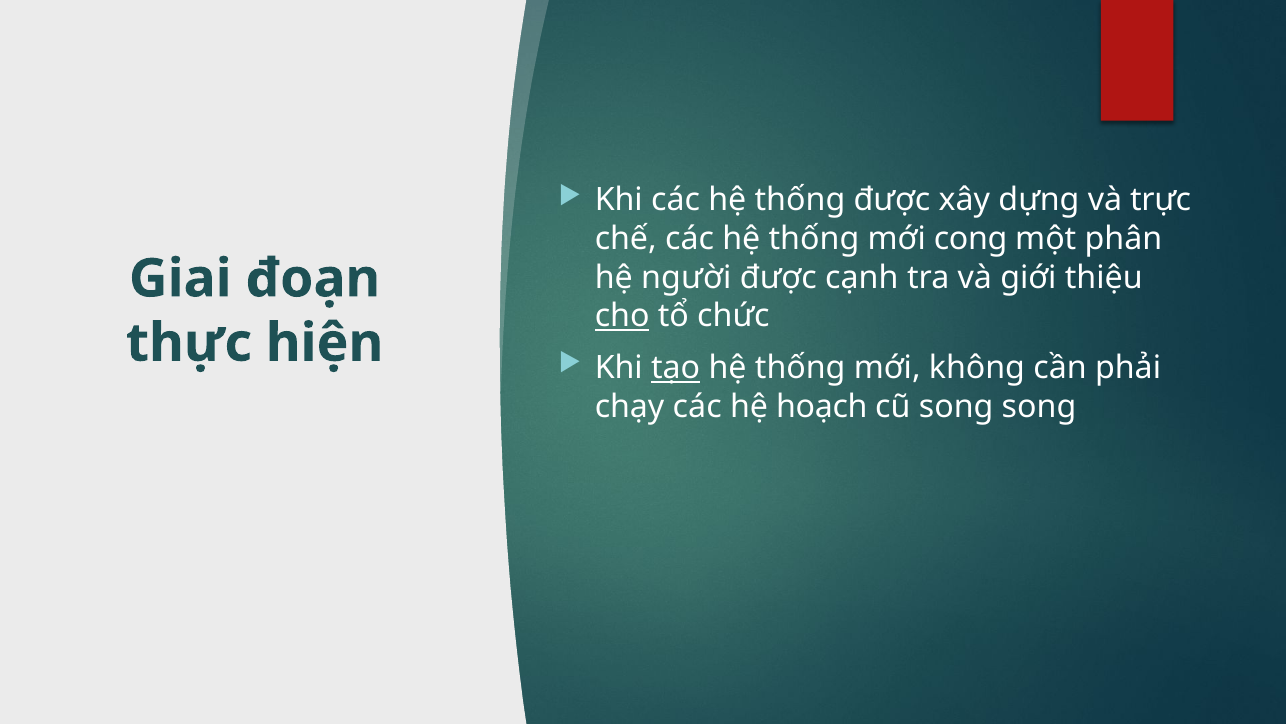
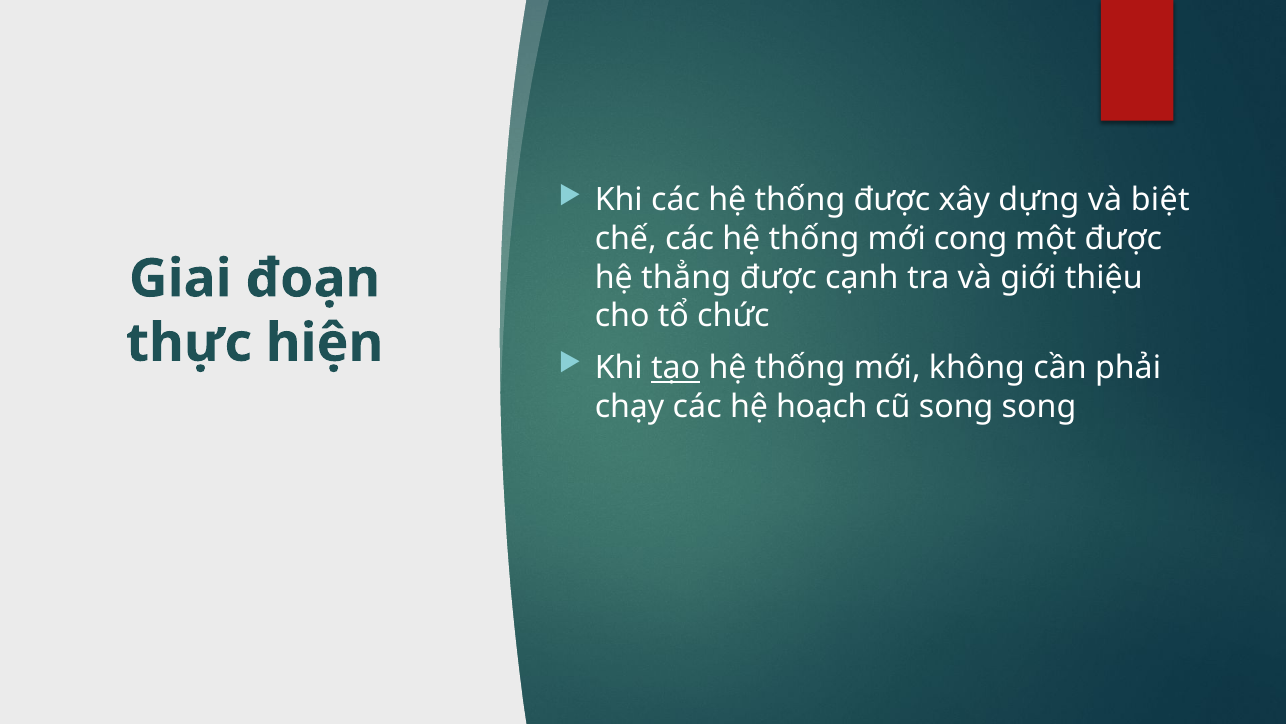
trực: trực -> biệt
một phân: phân -> được
người: người -> thẳng
cho underline: present -> none
